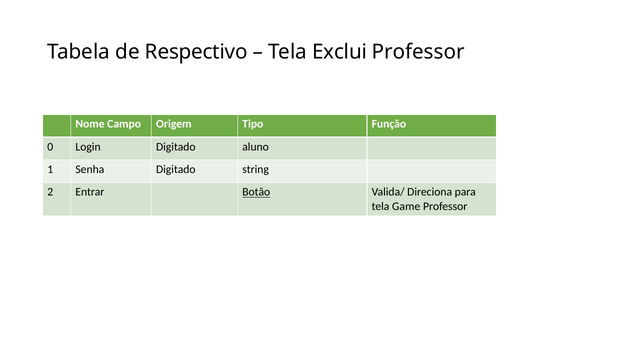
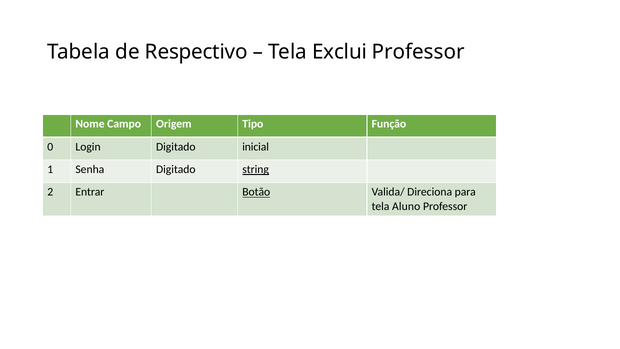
aluno: aluno -> inicial
string underline: none -> present
Game: Game -> Aluno
